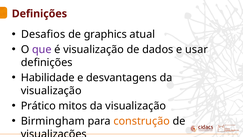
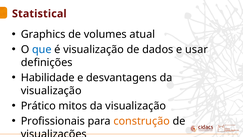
Definições at (39, 14): Definições -> Statistical
Desafios: Desafios -> Graphics
graphics: graphics -> volumes
que colour: purple -> blue
Birmingham: Birmingham -> Profissionais
